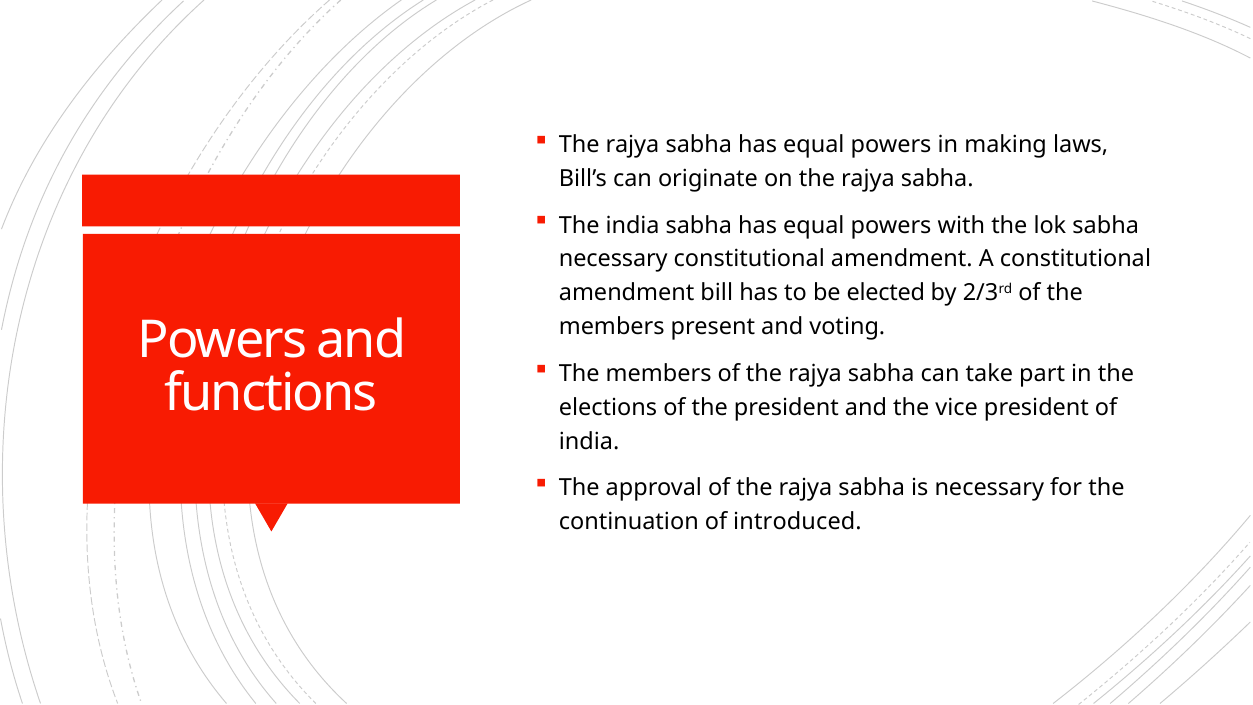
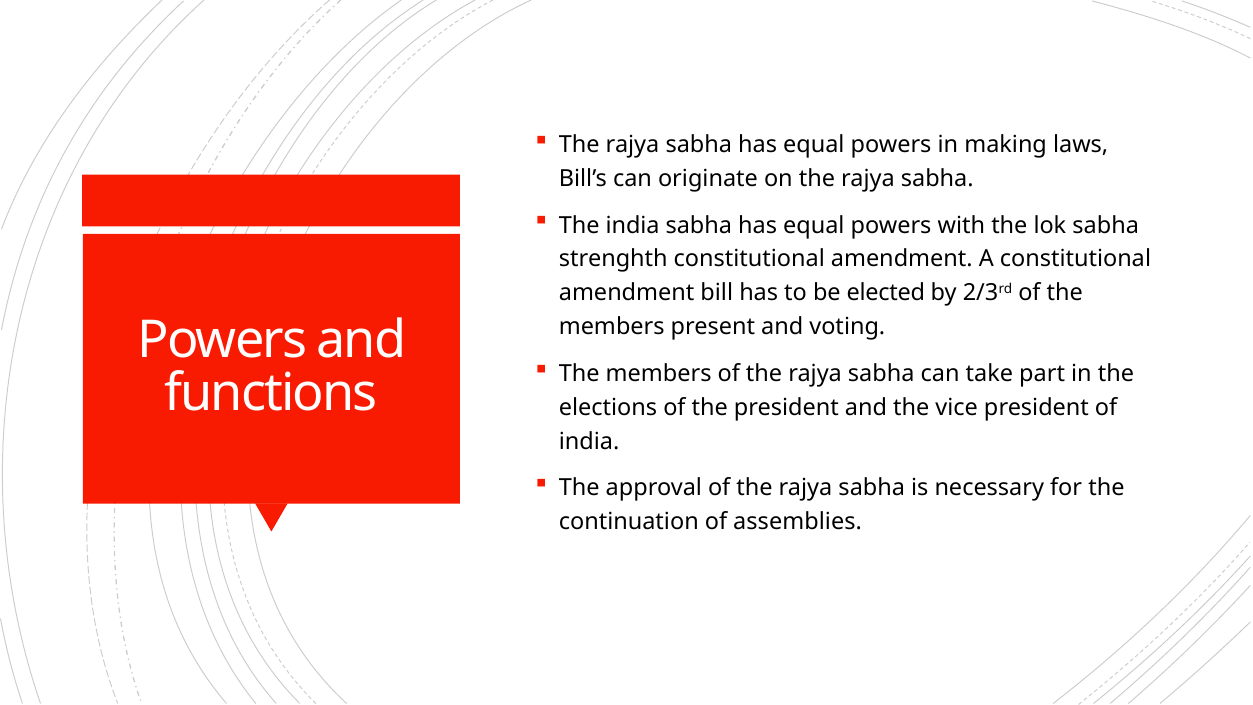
necessary at (613, 259): necessary -> strenghth
introduced: introduced -> assemblies
